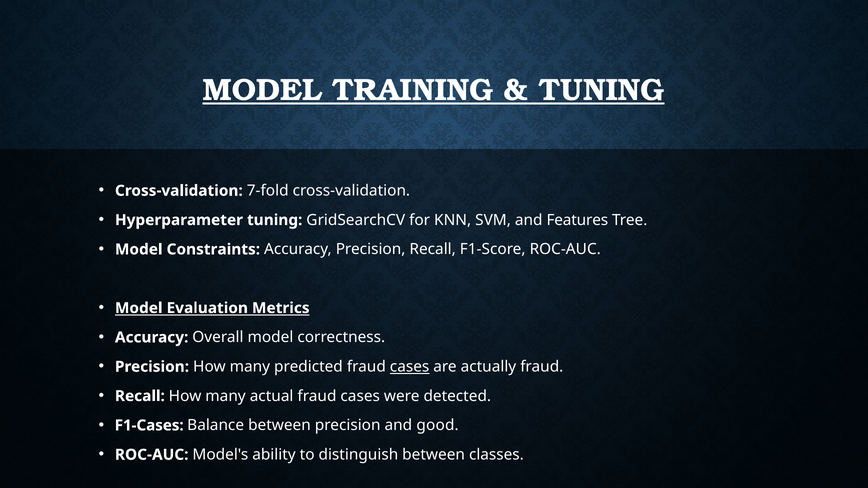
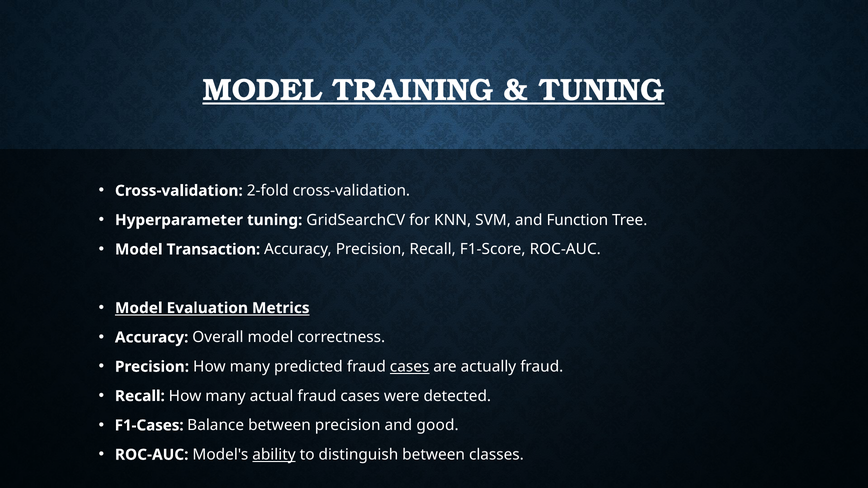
7-fold: 7-fold -> 2-fold
Features: Features -> Function
Constraints: Constraints -> Transaction
ability underline: none -> present
